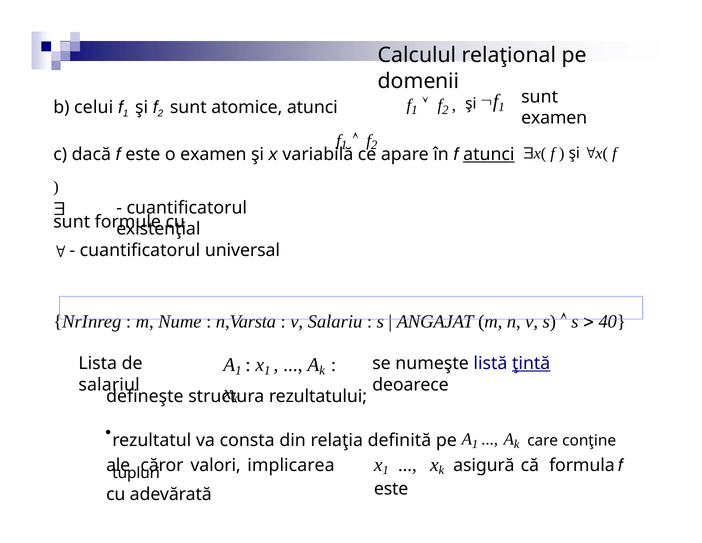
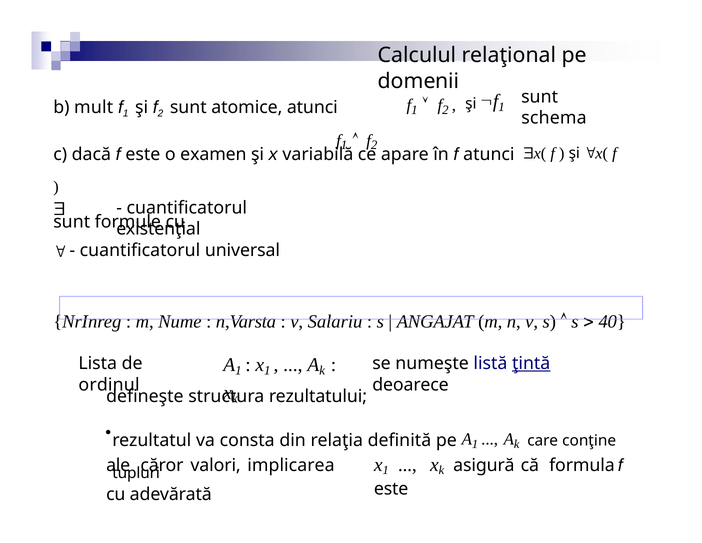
celui: celui -> mult
examen at (554, 118): examen -> schema
atunci at (489, 154) underline: present -> none
salariul: salariul -> ordinul
